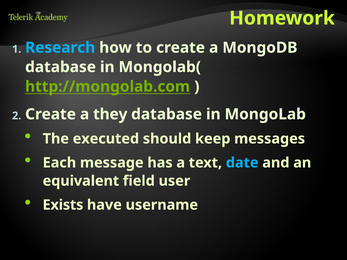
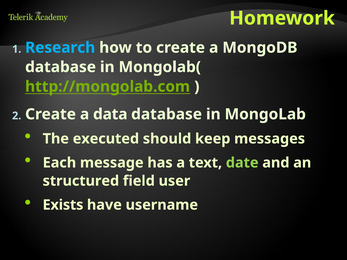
they: they -> data
date colour: light blue -> light green
equivalent: equivalent -> structured
